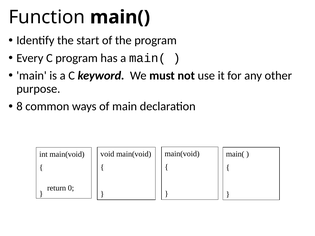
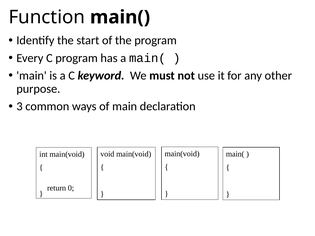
8: 8 -> 3
